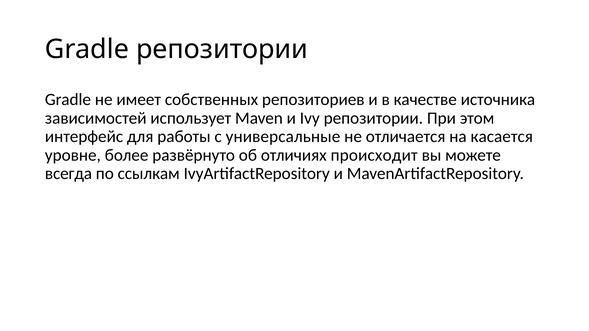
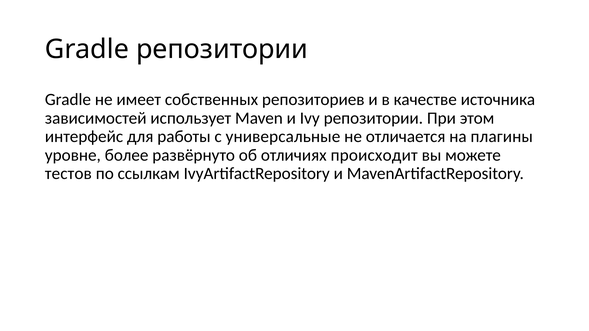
касается: касается -> плагины
всегда: всегда -> тестов
